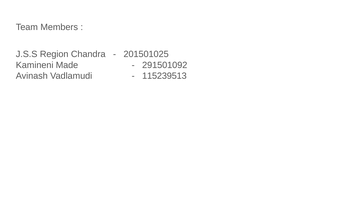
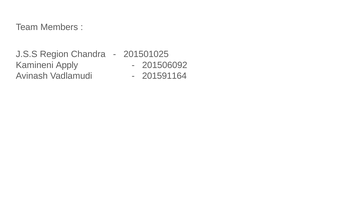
Made: Made -> Apply
291501092: 291501092 -> 201506092
115239513: 115239513 -> 201591164
